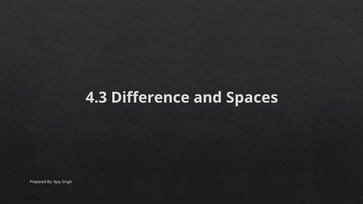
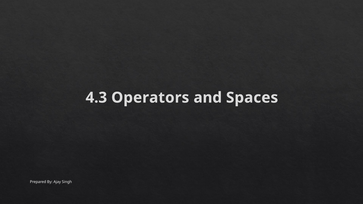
Difference: Difference -> Operators
